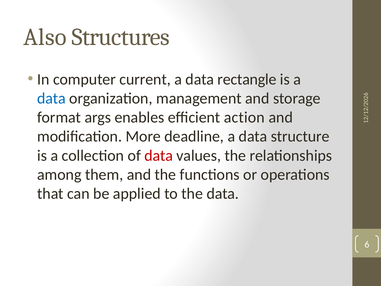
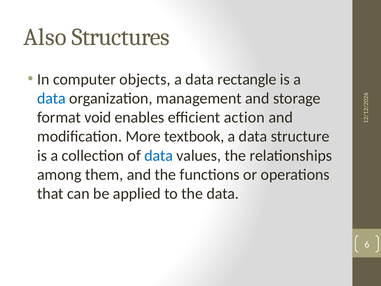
current: current -> objects
args: args -> void
deadline: deadline -> textbook
data at (159, 155) colour: red -> blue
